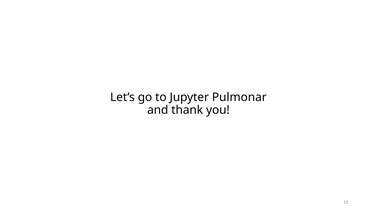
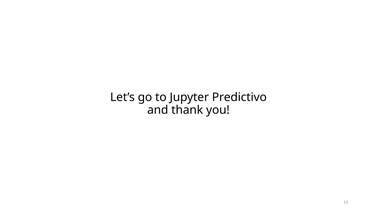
Pulmonar: Pulmonar -> Predictivo
